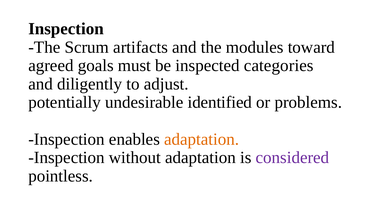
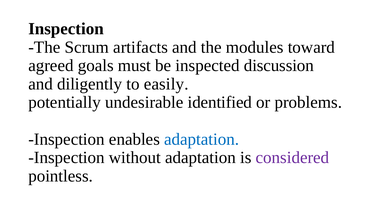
categories: categories -> discussion
adjust: adjust -> easily
adaptation at (202, 139) colour: orange -> blue
